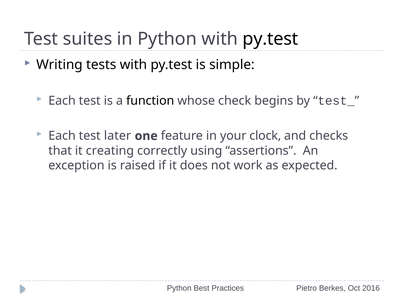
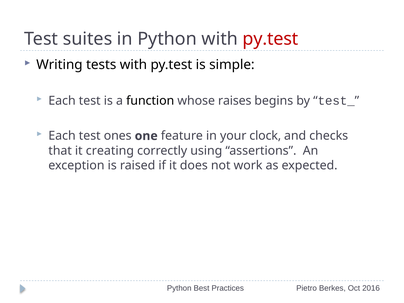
py.test at (271, 39) colour: black -> red
check: check -> raises
later: later -> ones
